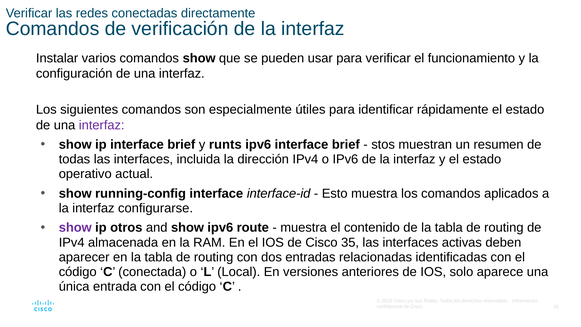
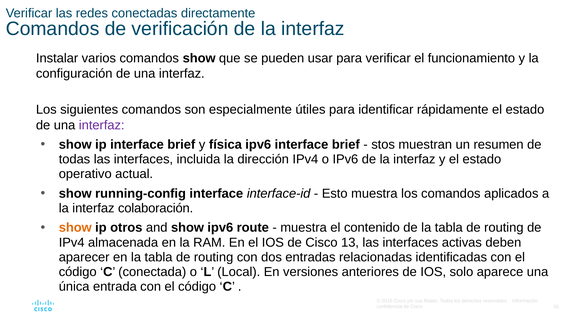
runts: runts -> física
configurarse: configurarse -> colaboración
show at (75, 228) colour: purple -> orange
35: 35 -> 13
